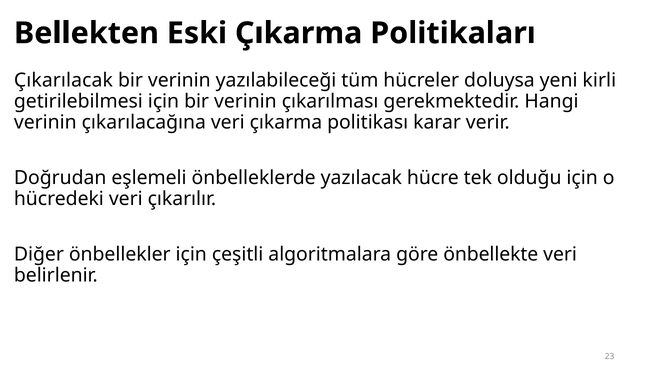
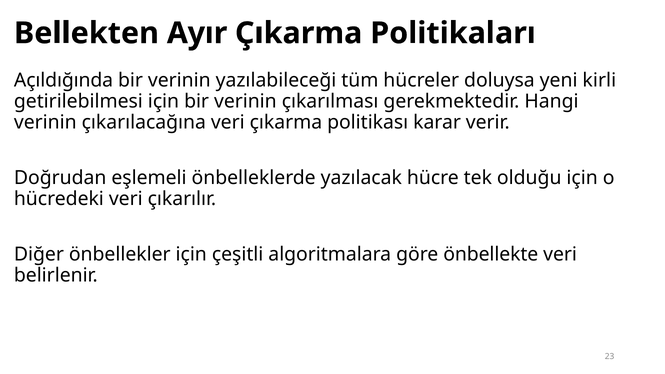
Eski: Eski -> Ayır
Çıkarılacak: Çıkarılacak -> Açıldığında
